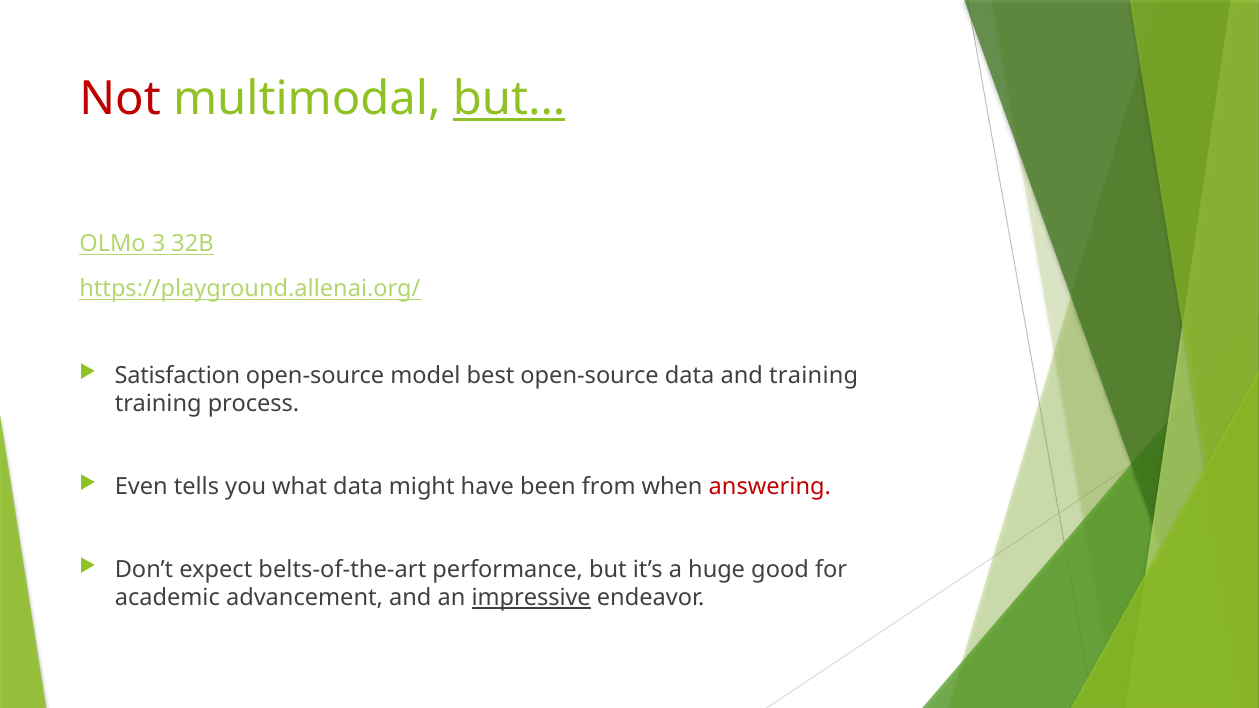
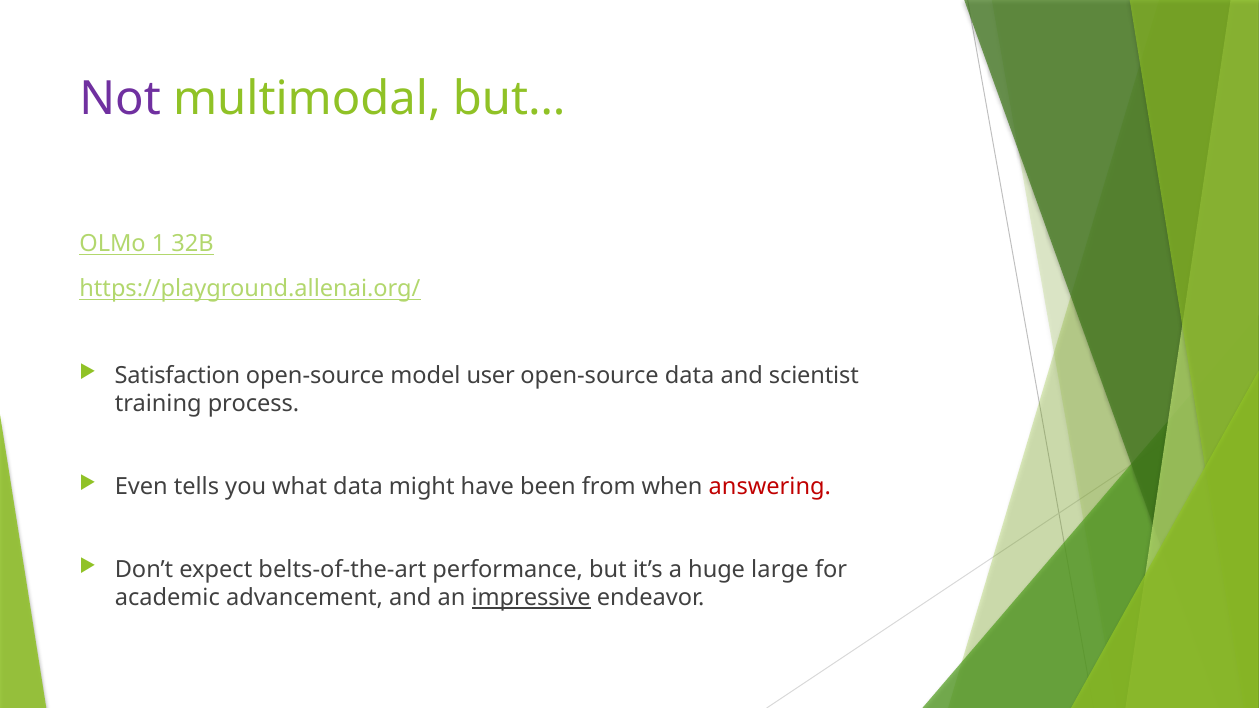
Not colour: red -> purple
but… underline: present -> none
3: 3 -> 1
best: best -> user
and training: training -> scientist
good: good -> large
